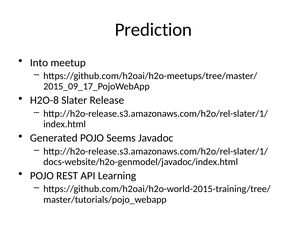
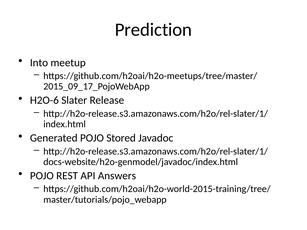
H2O-8: H2O-8 -> H2O-6
Seems: Seems -> Stored
Learning: Learning -> Answers
